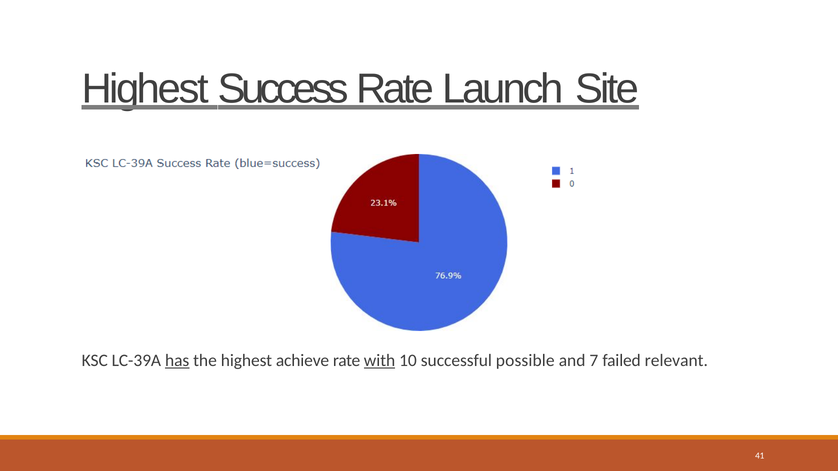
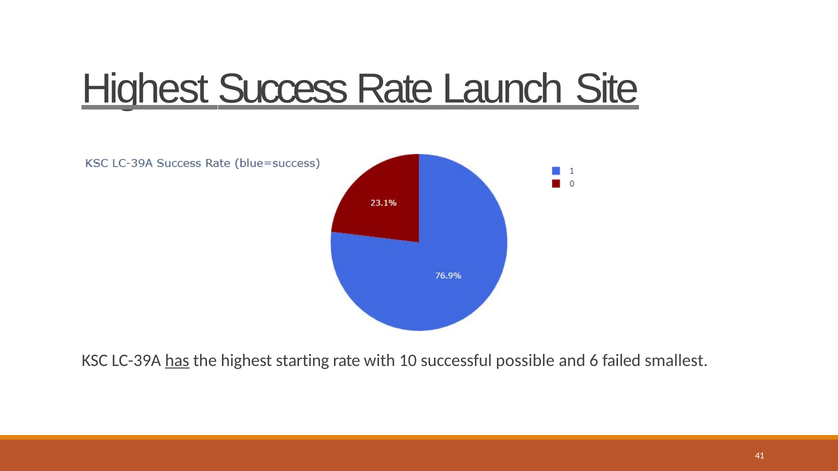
achieve: achieve -> starting
with underline: present -> none
7: 7 -> 6
relevant: relevant -> smallest
